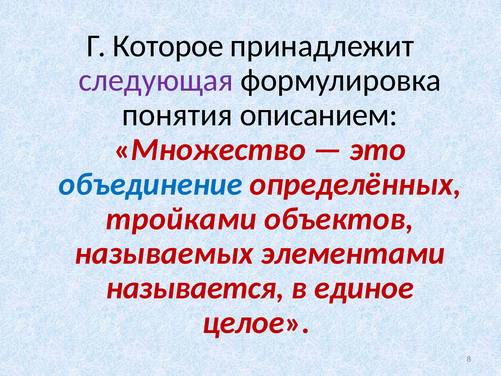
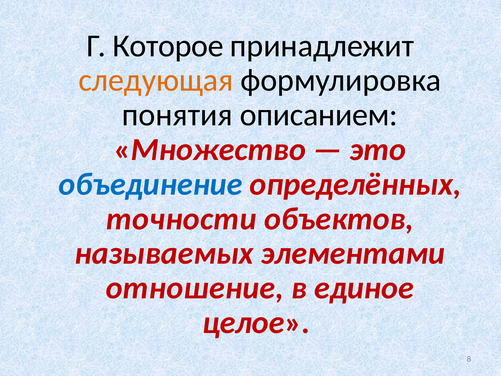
следующая colour: purple -> orange
тройками: тройками -> точности
называется: называется -> отношение
